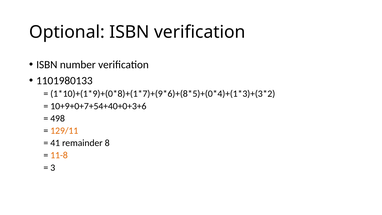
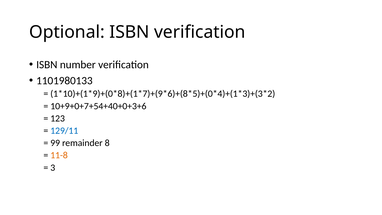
498: 498 -> 123
129/11 colour: orange -> blue
41: 41 -> 99
